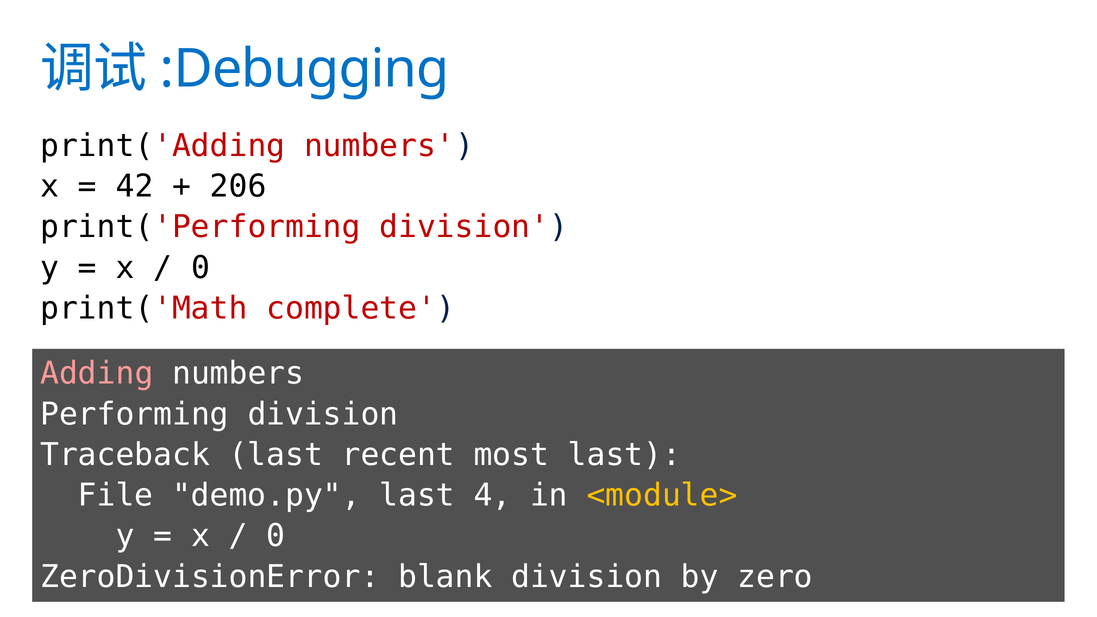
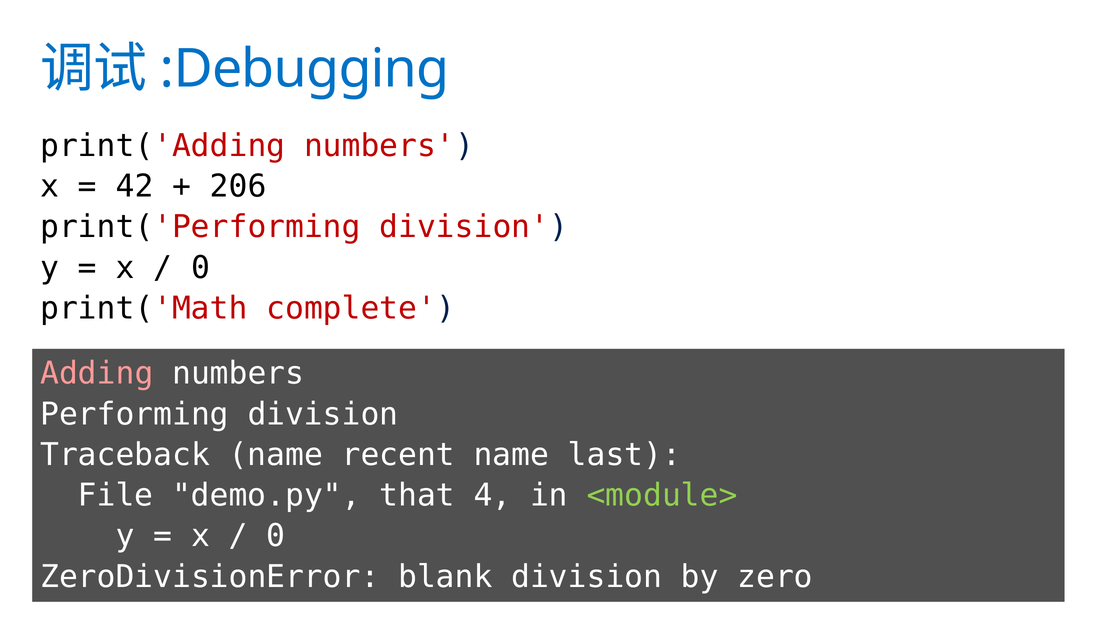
Traceback last: last -> name
recent most: most -> name
demo.py last: last -> that
<module> colour: yellow -> light green
